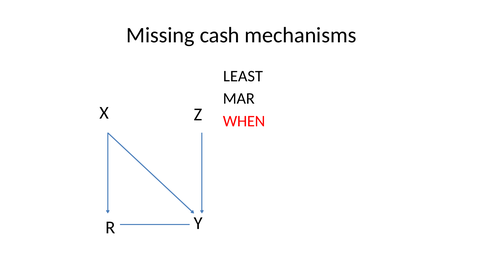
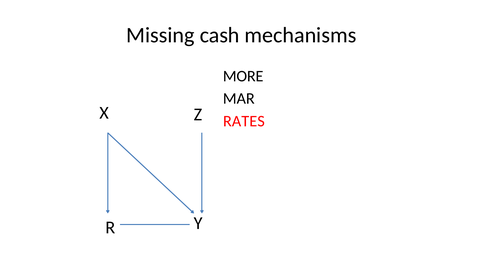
LEAST: LEAST -> MORE
WHEN: WHEN -> RATES
